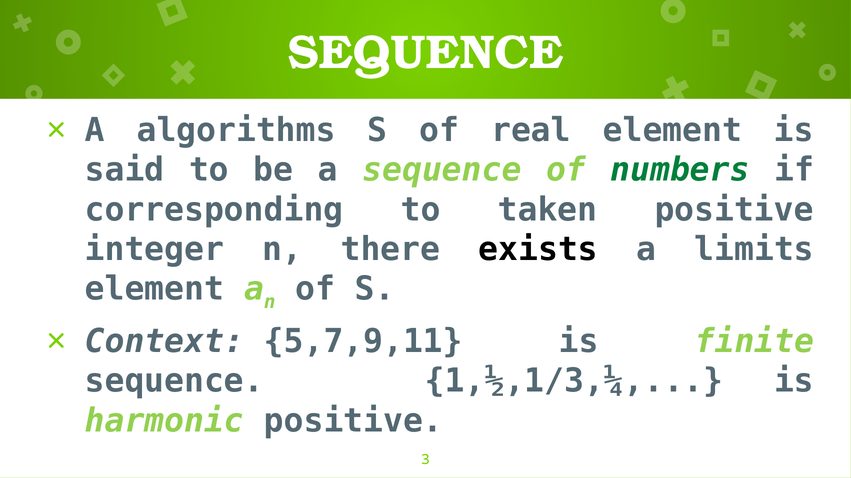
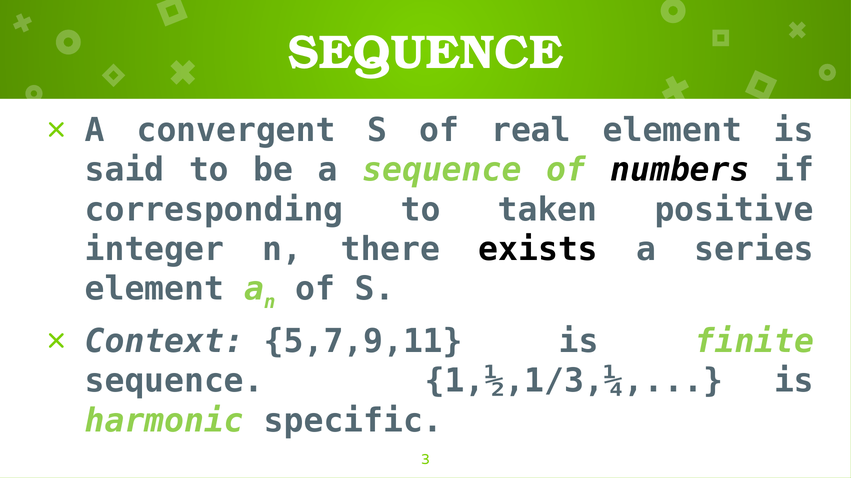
algorithms: algorithms -> convergent
numbers colour: green -> black
limits: limits -> series
harmonic positive: positive -> specific
